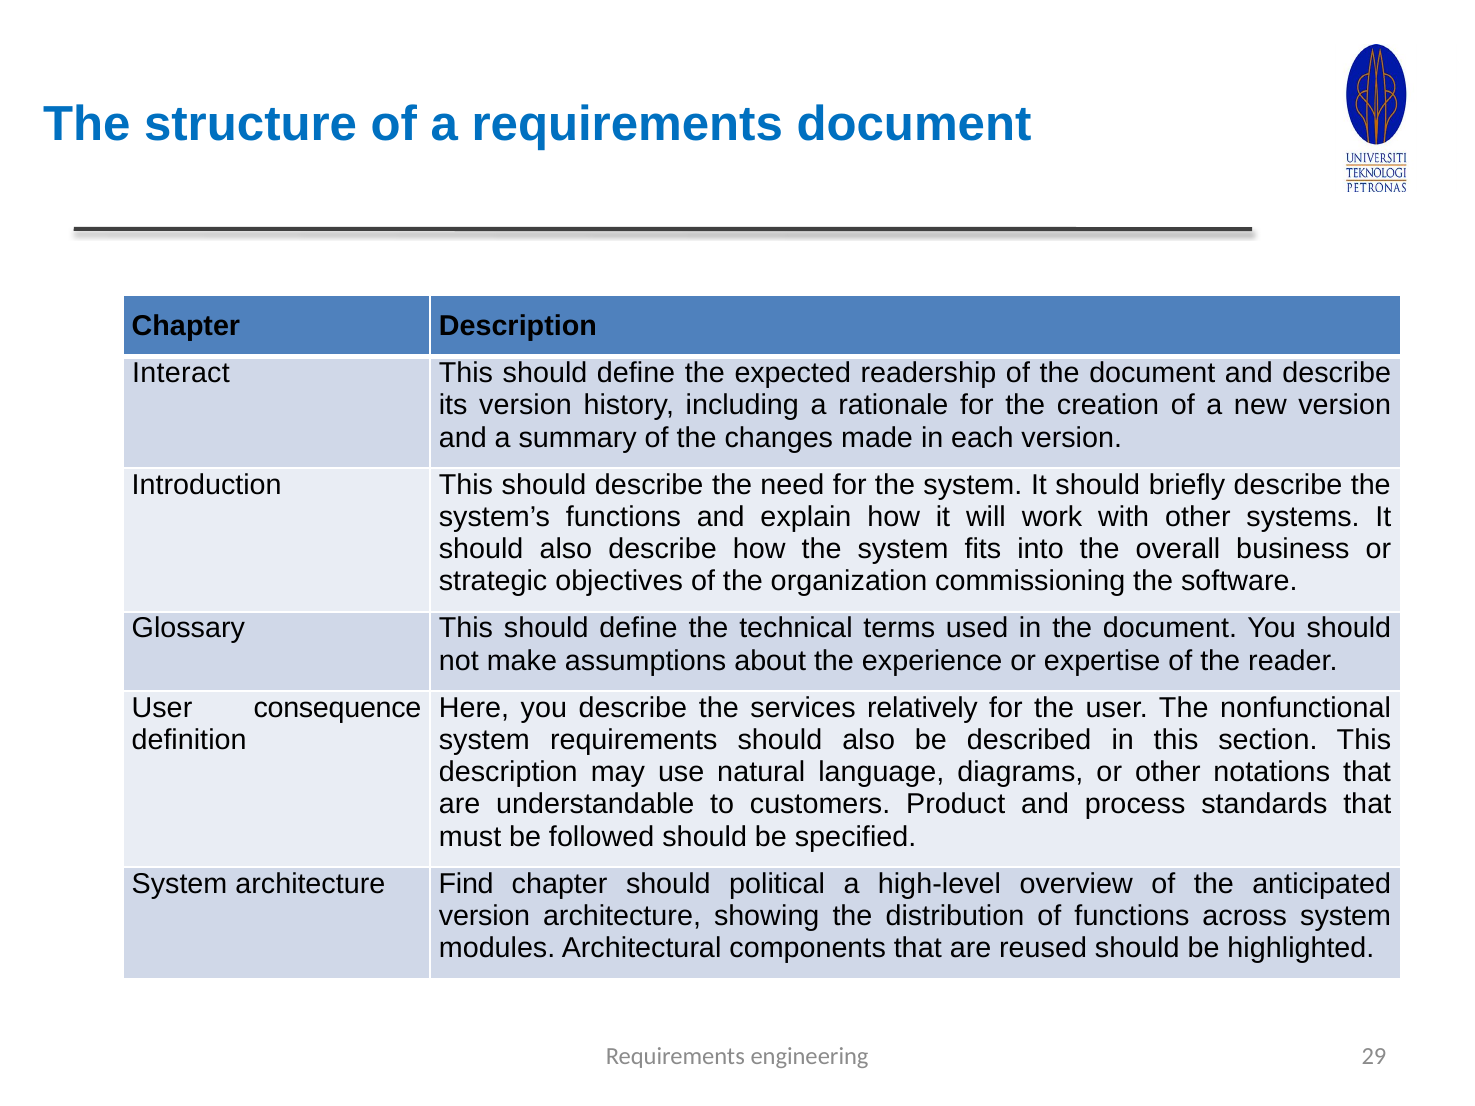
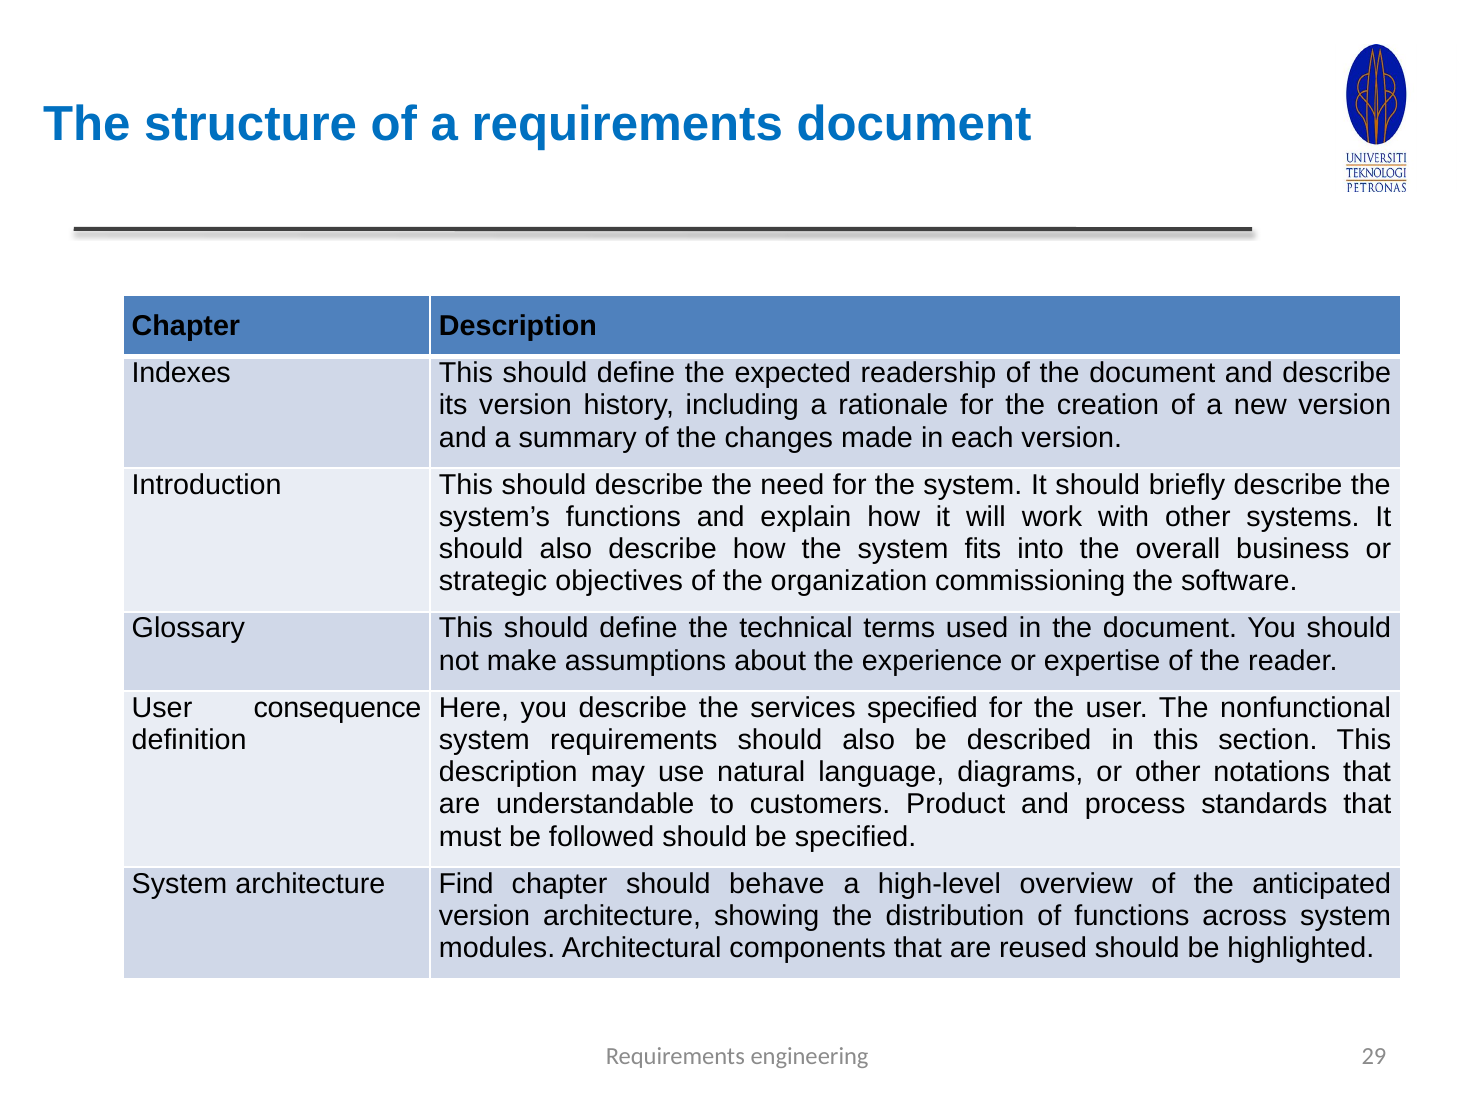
Interact: Interact -> Indexes
services relatively: relatively -> specified
political: political -> behave
